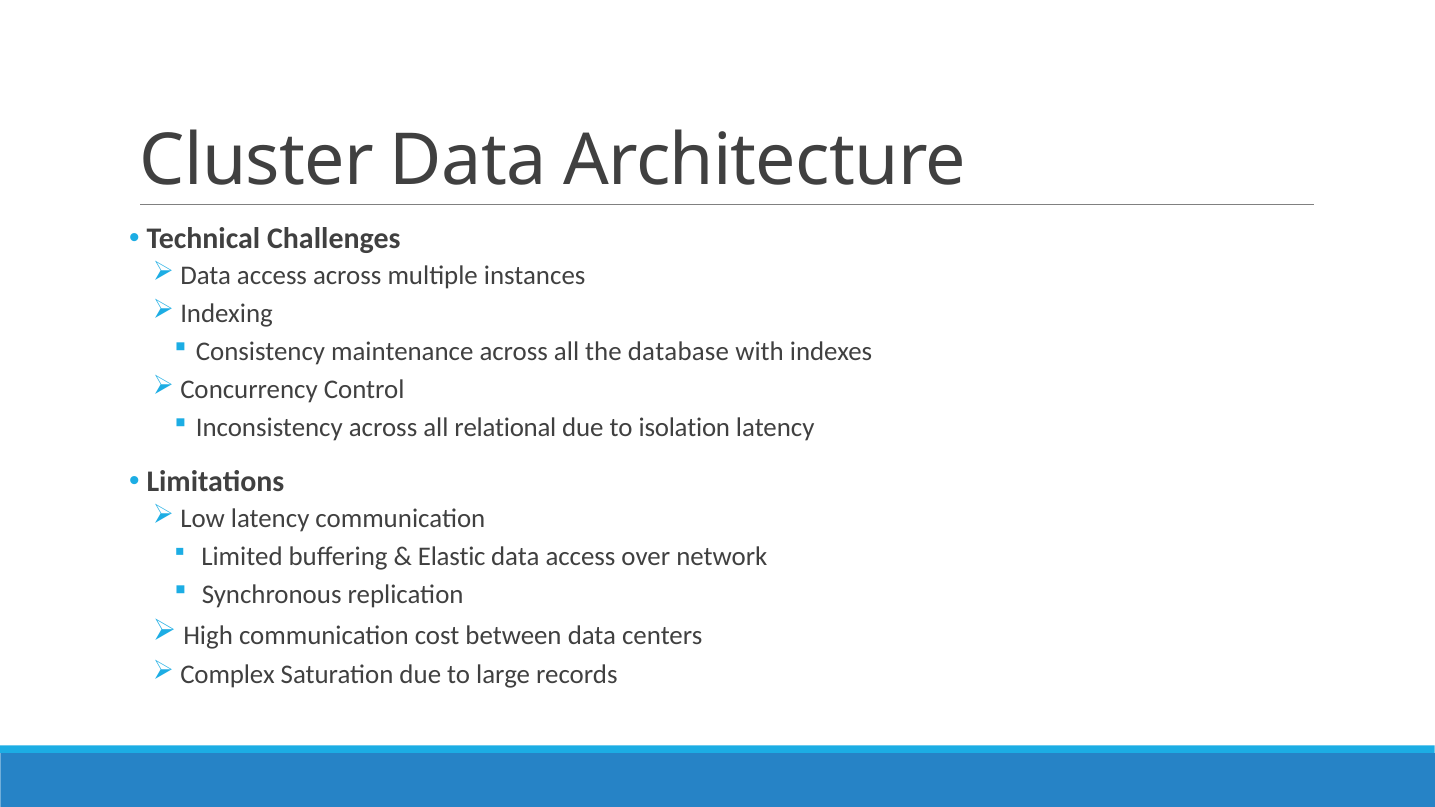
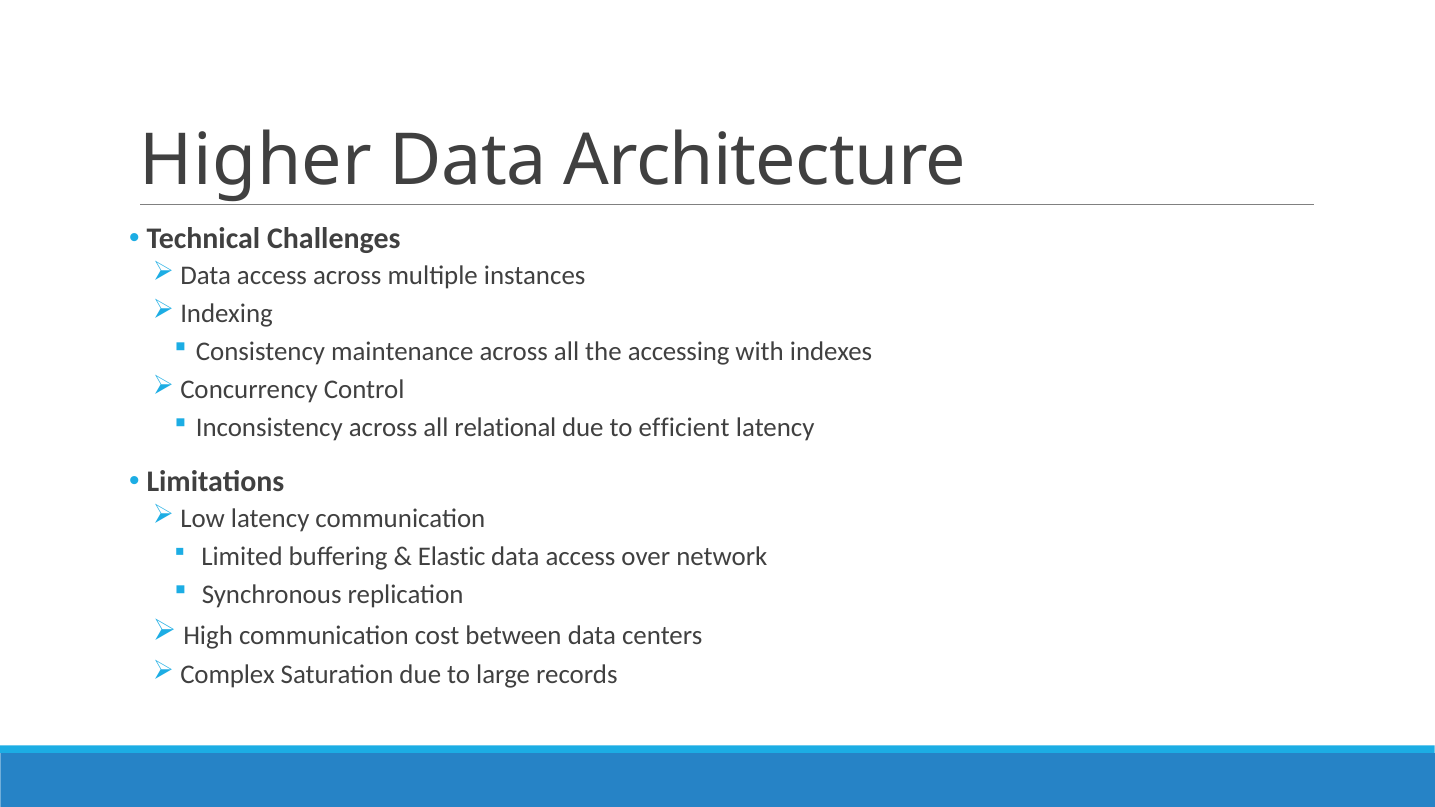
Cluster: Cluster -> Higher
database: database -> accessing
isolation: isolation -> efficient
